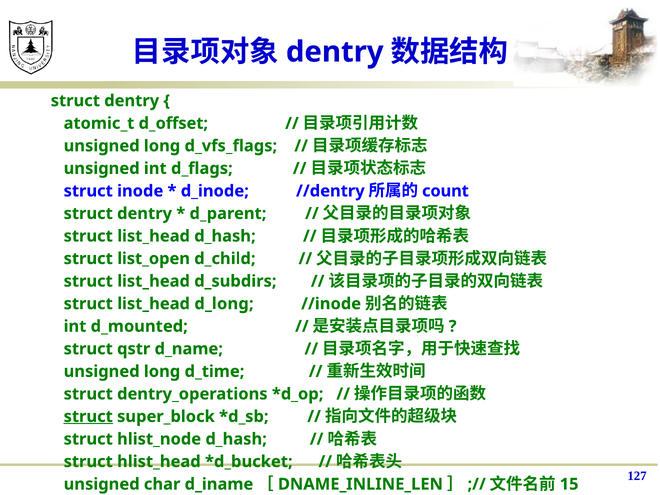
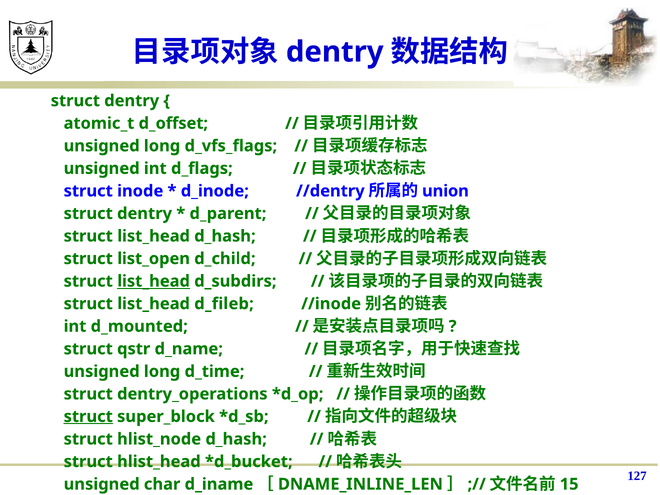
count: count -> union
list_head at (153, 281) underline: none -> present
d_long: d_long -> d_fileb
